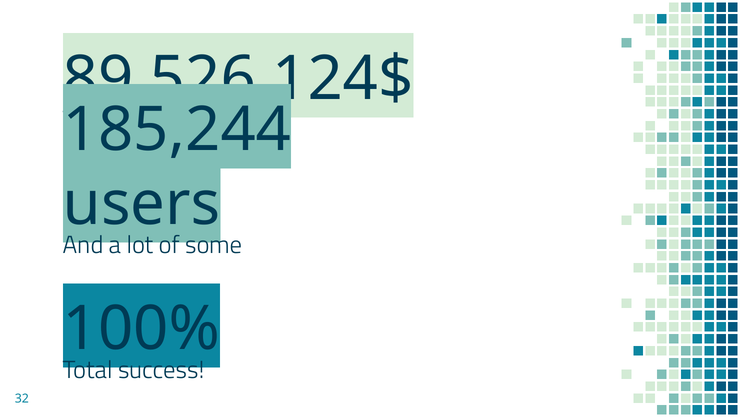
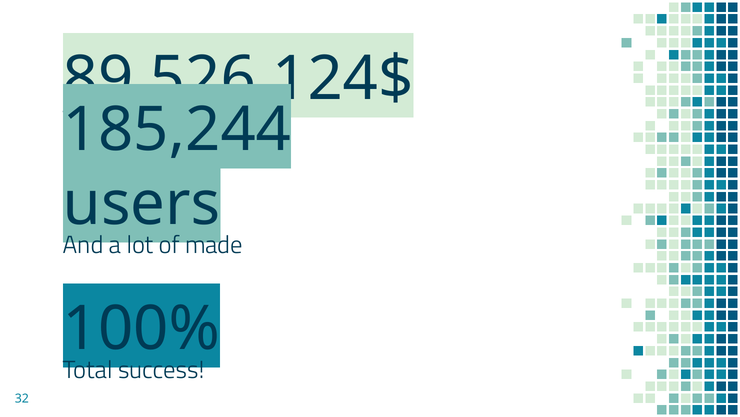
some: some -> made
